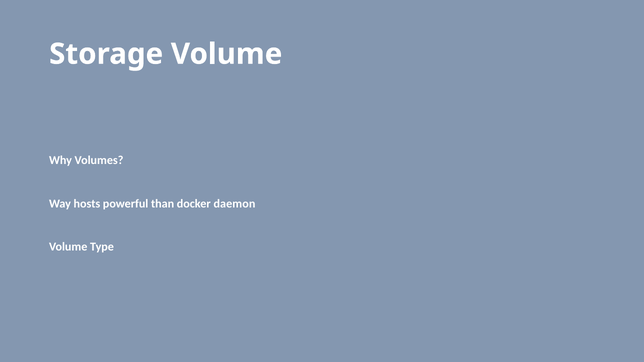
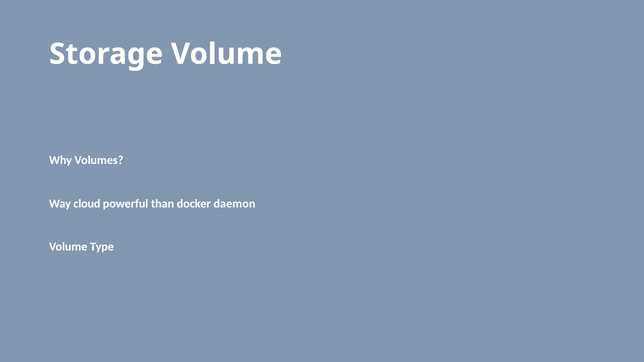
hosts: hosts -> cloud
